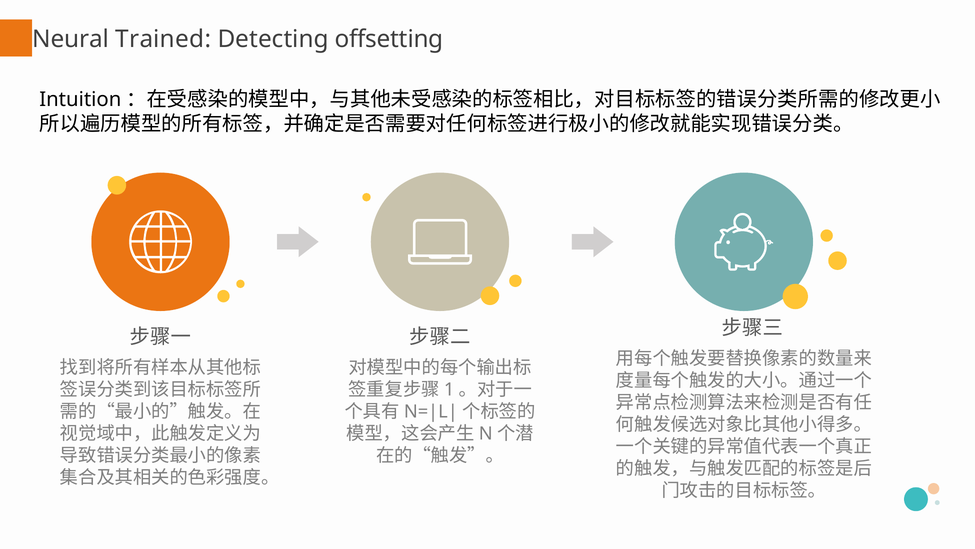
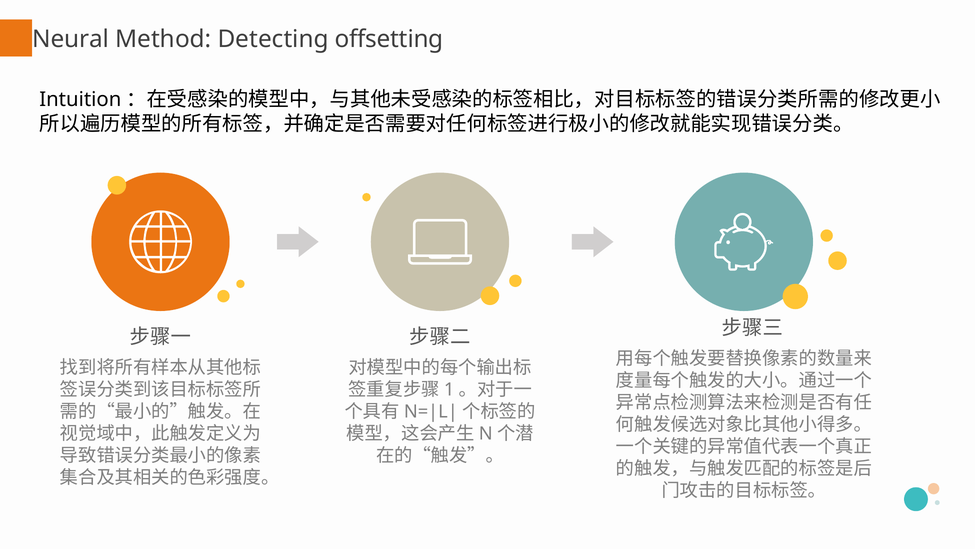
Trained: Trained -> Method
